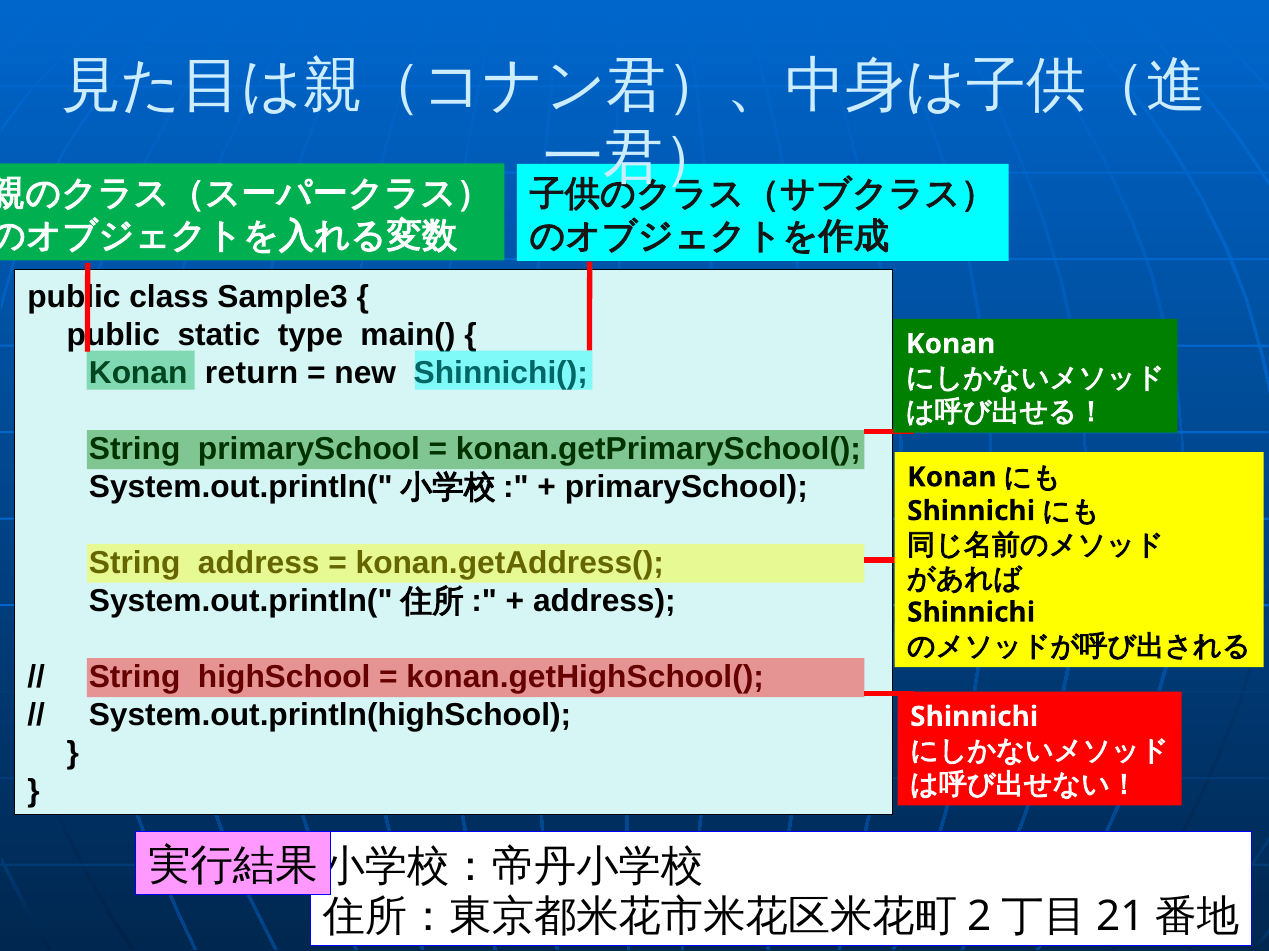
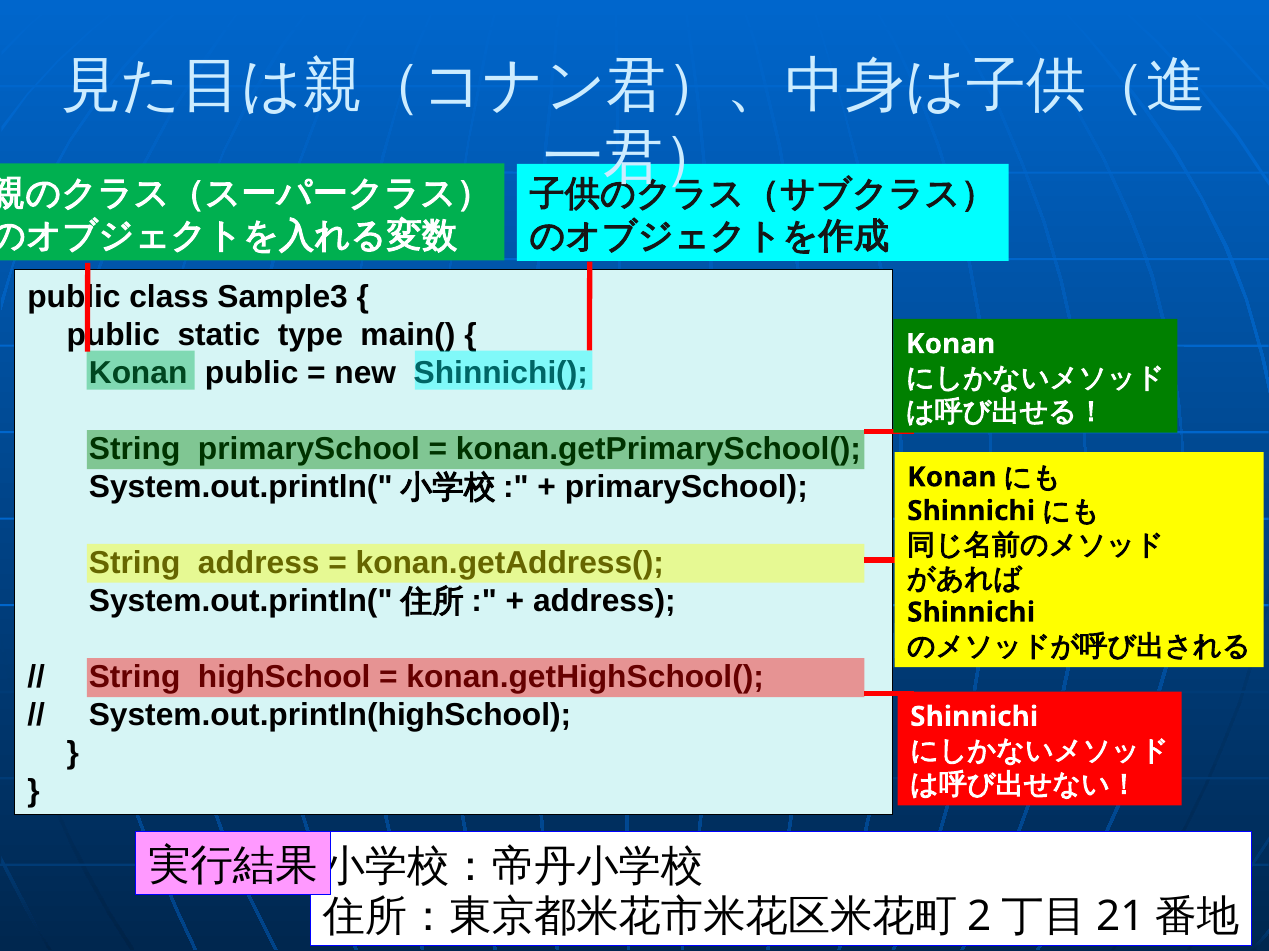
return at (252, 373): return -> public
